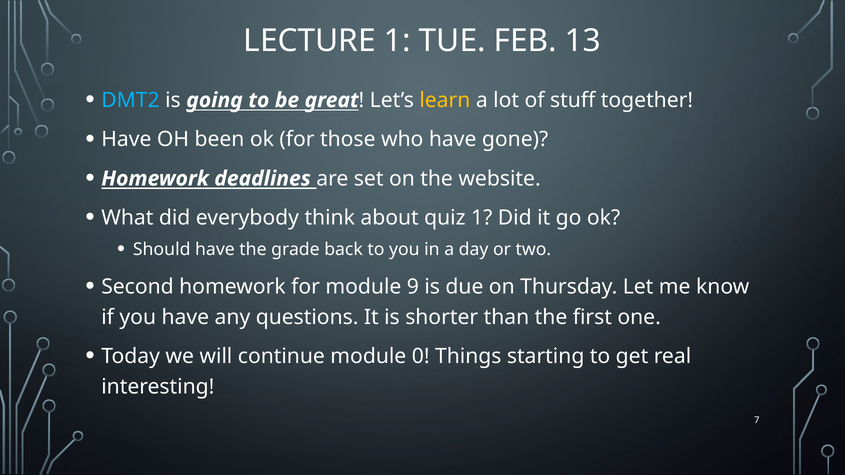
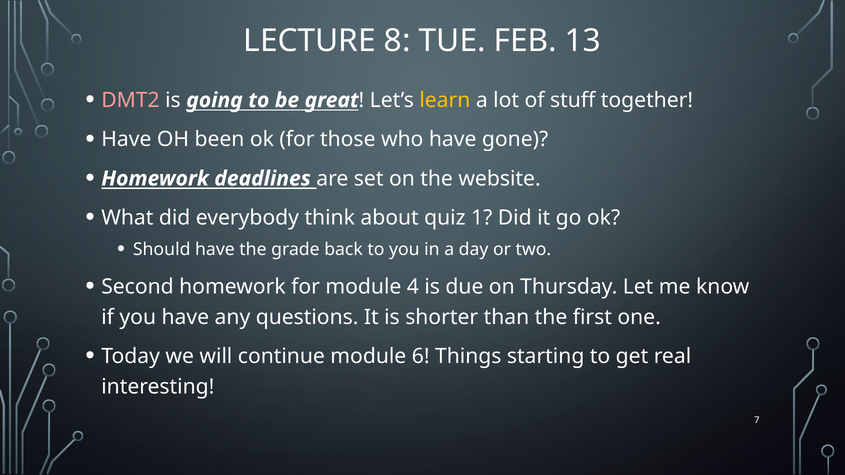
LECTURE 1: 1 -> 8
DMT2 colour: light blue -> pink
9: 9 -> 4
0: 0 -> 6
